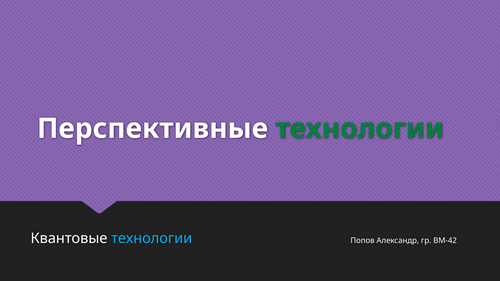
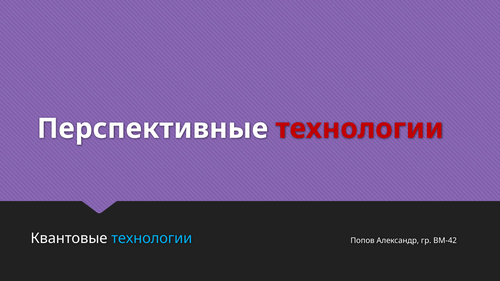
технологии at (360, 129) colour: green -> red
